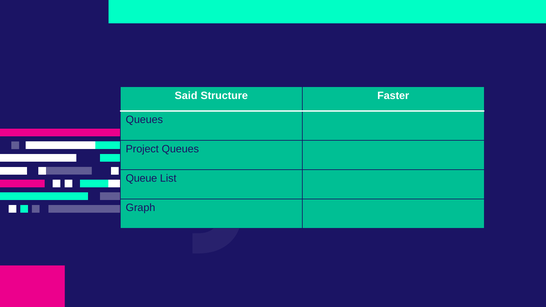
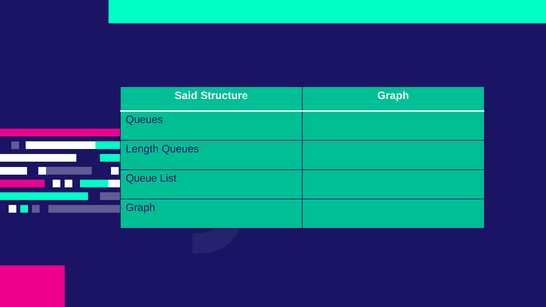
Structure Faster: Faster -> Graph
Project: Project -> Length
